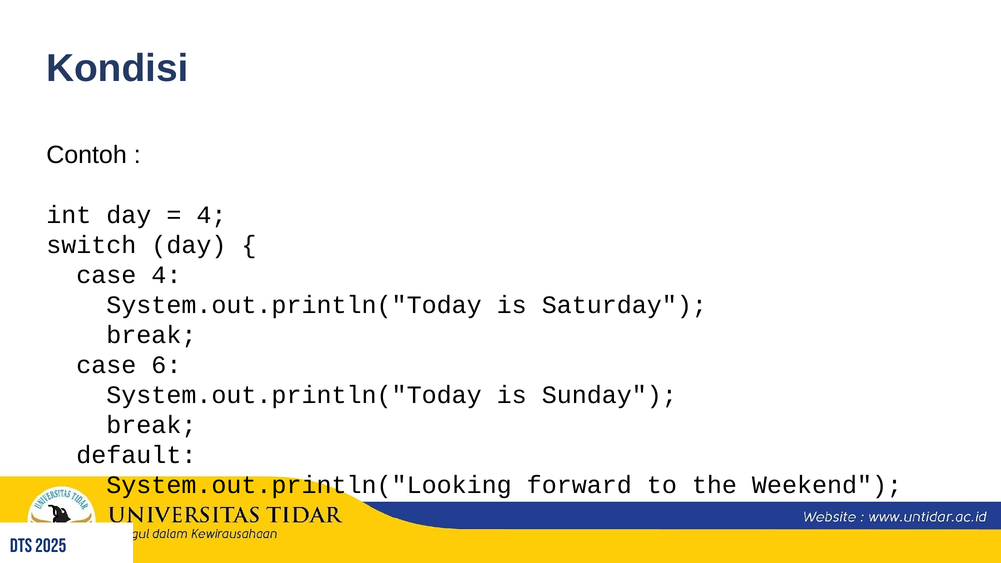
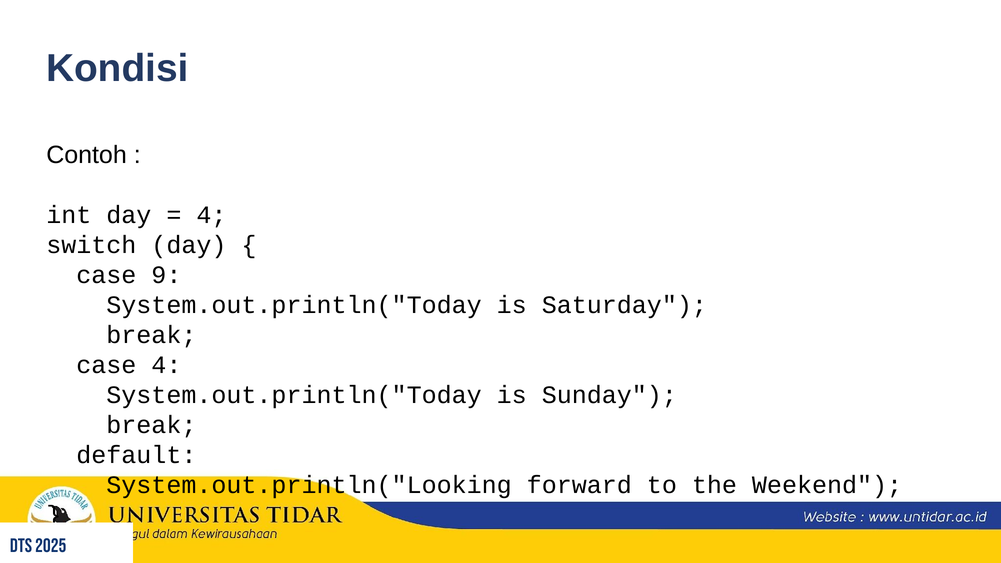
case 4: 4 -> 9
case 6: 6 -> 4
